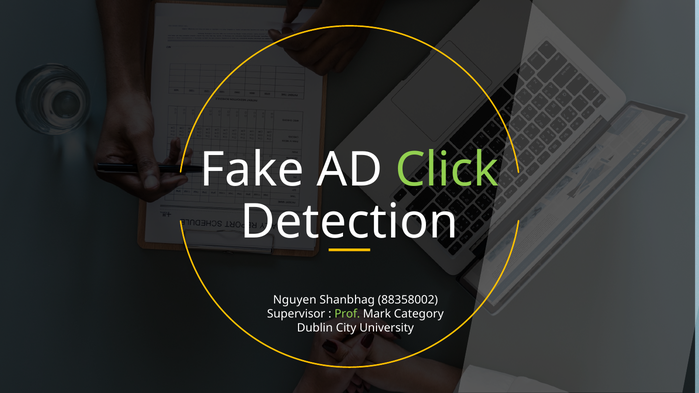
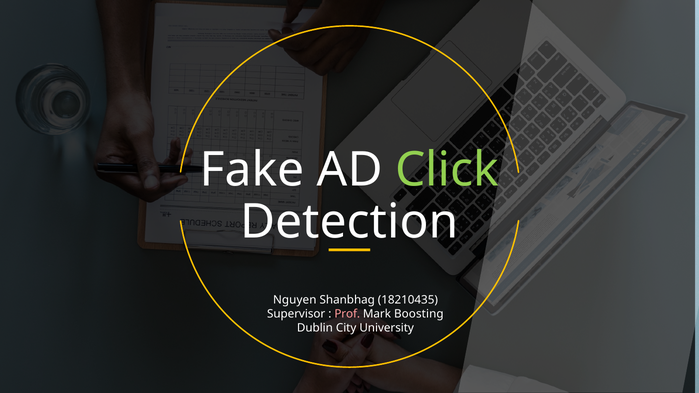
88358002: 88358002 -> 18210435
Prof colour: light green -> pink
Category: Category -> Boosting
